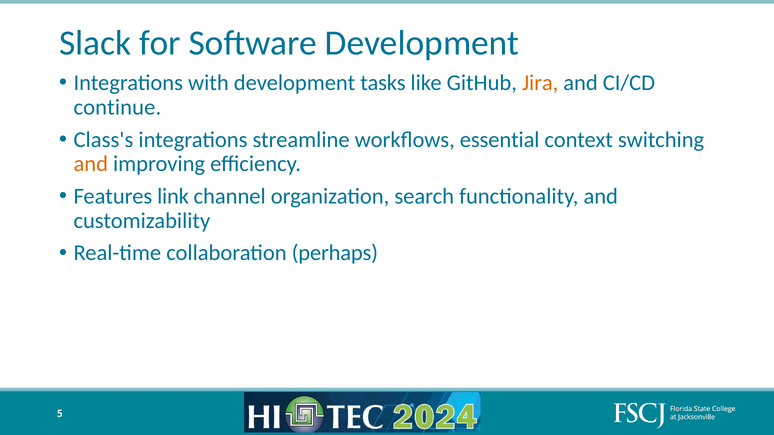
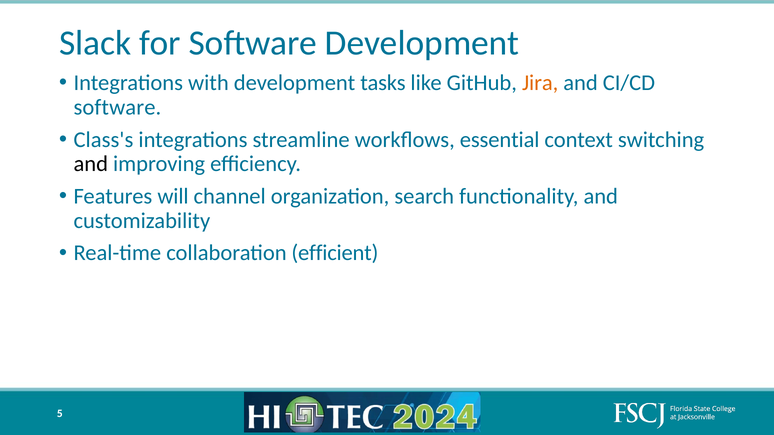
continue at (117, 107): continue -> software
and at (91, 164) colour: orange -> black
link: link -> will
perhaps: perhaps -> efficient
